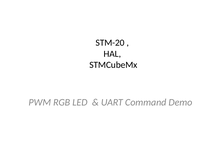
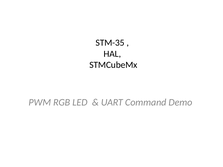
STM-20: STM-20 -> STM-35
